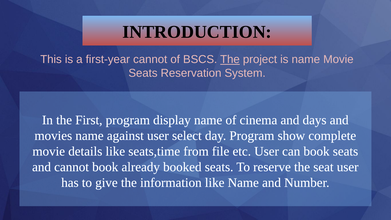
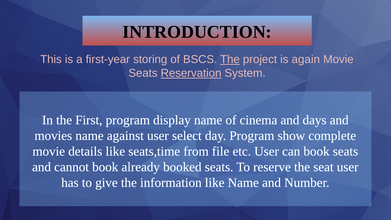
first-year cannot: cannot -> storing
is name: name -> again
Reservation underline: none -> present
